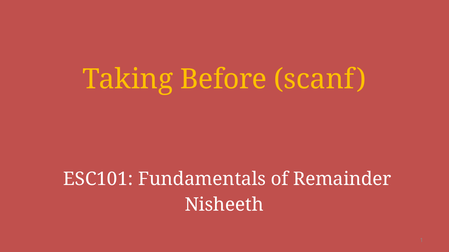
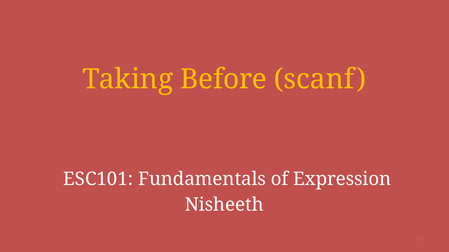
Remainder: Remainder -> Expression
